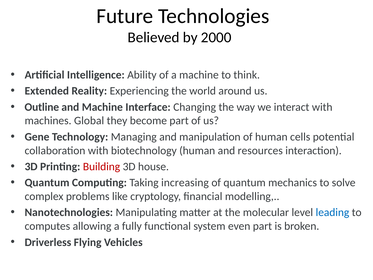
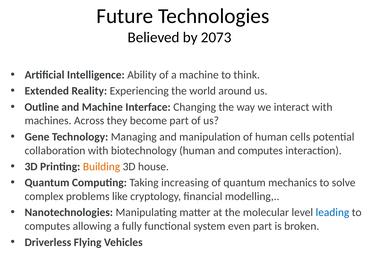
2000: 2000 -> 2073
Global: Global -> Across
and resources: resources -> computes
Building colour: red -> orange
